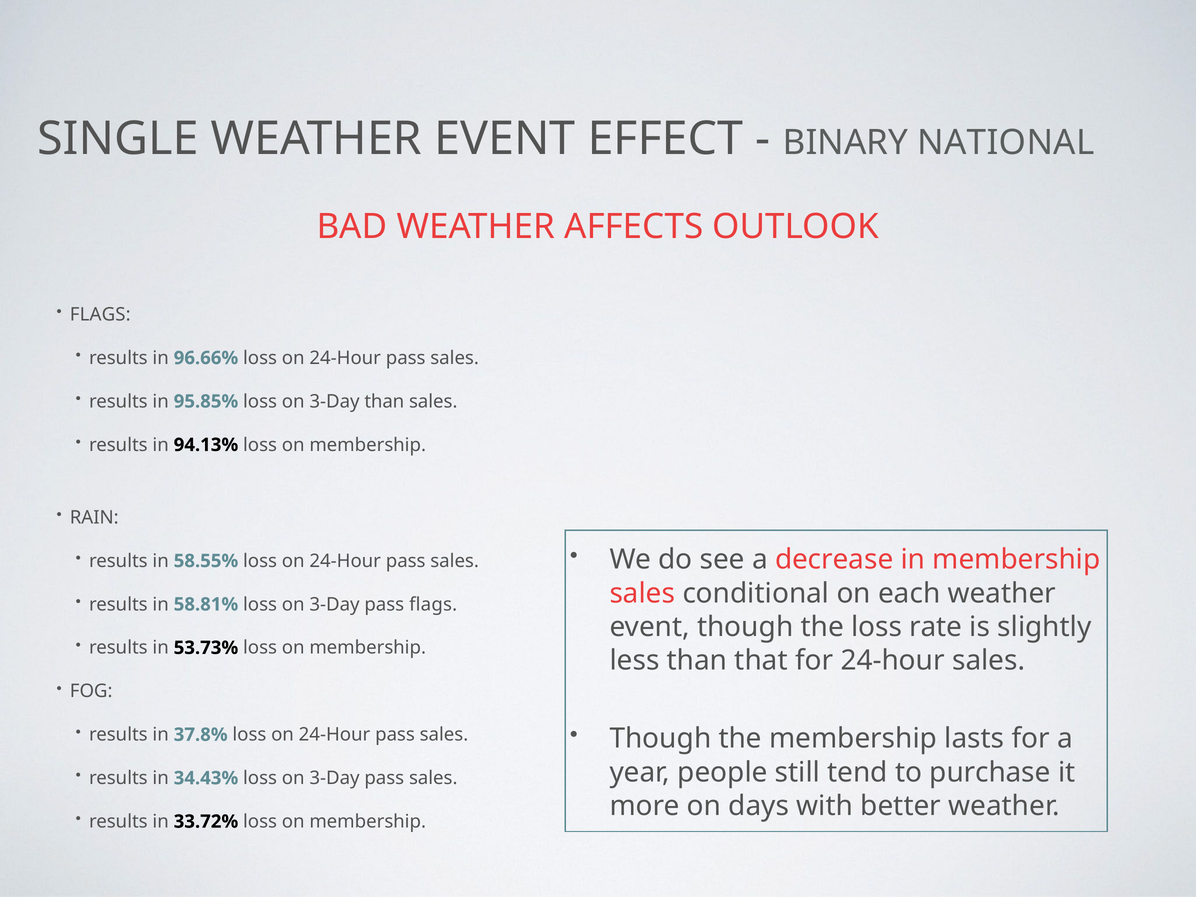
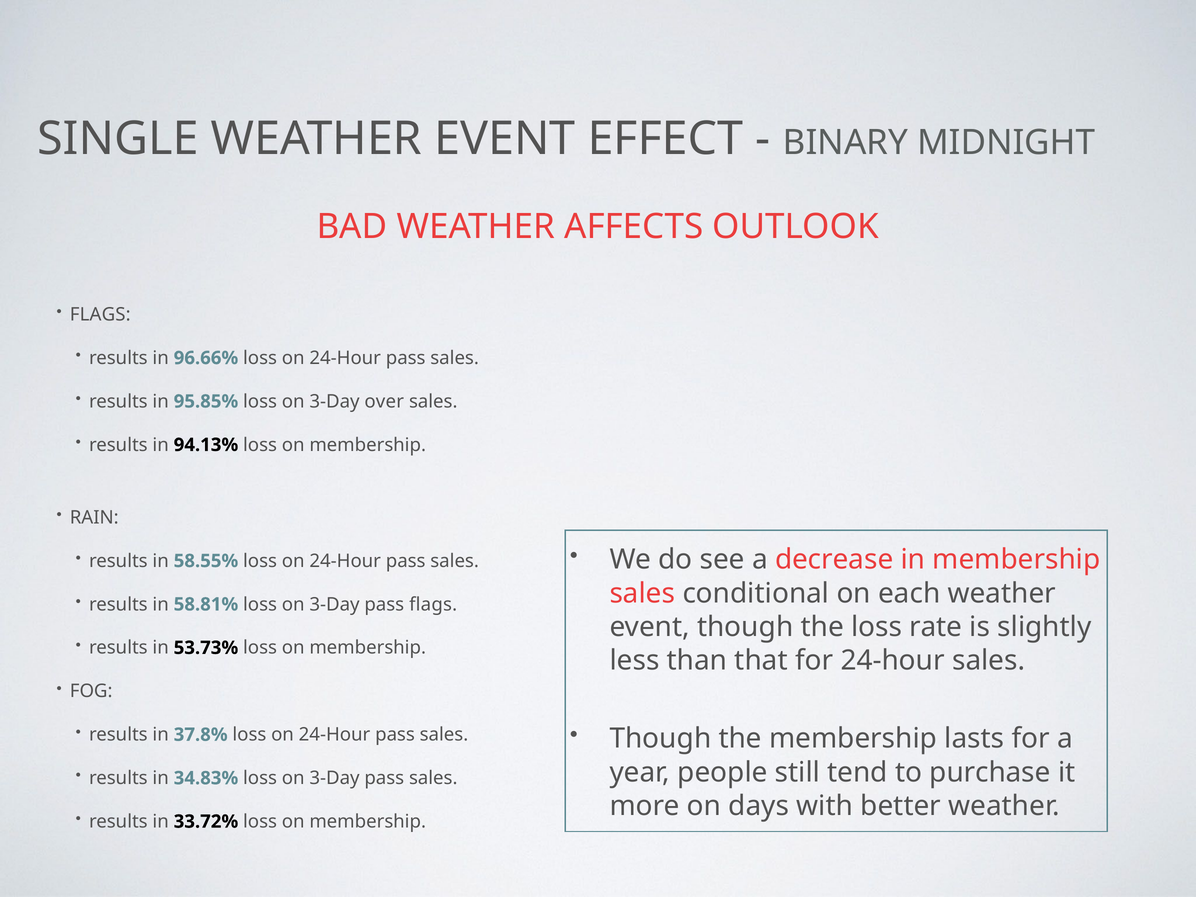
NATIONAL: NATIONAL -> MIDNIGHT
3-Day than: than -> over
34.43%: 34.43% -> 34.83%
